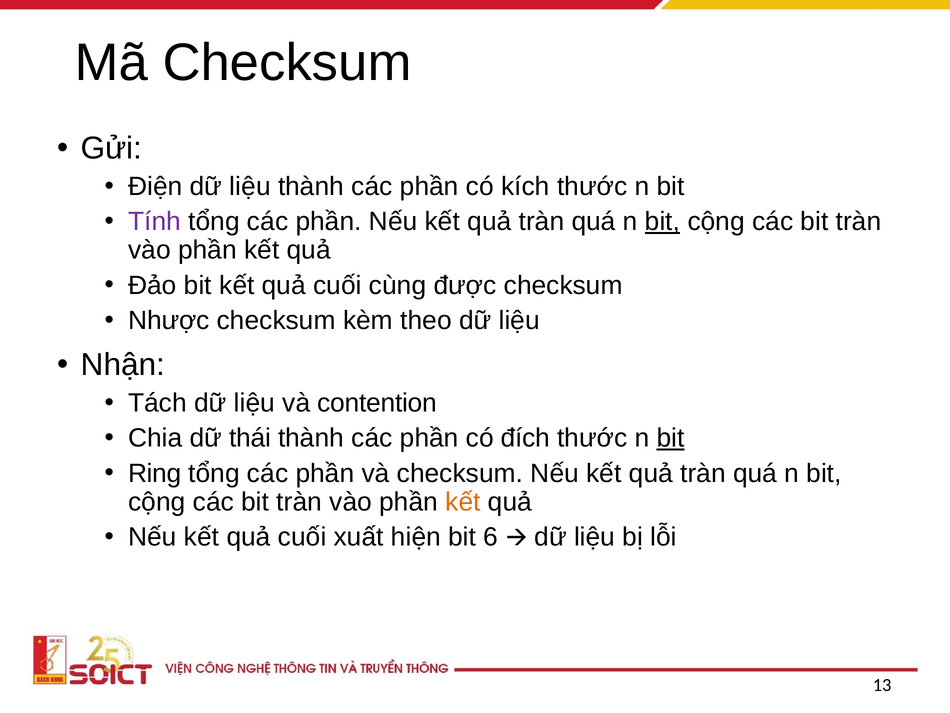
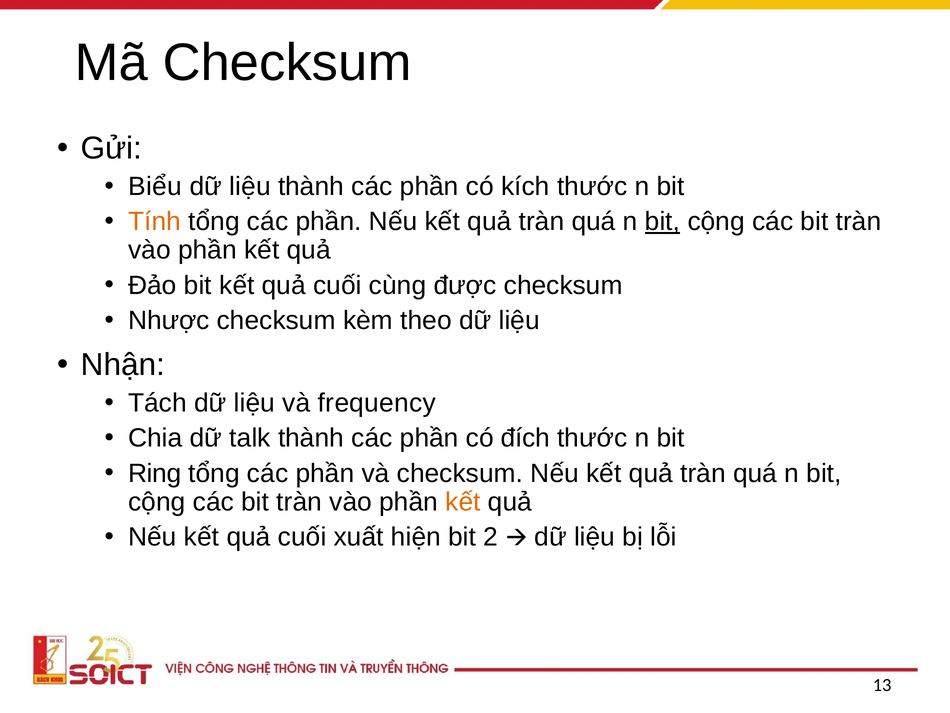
Điện: Điện -> Biểu
Tính colour: purple -> orange
contention: contention -> frequency
thái: thái -> talk
bit at (670, 438) underline: present -> none
6: 6 -> 2
